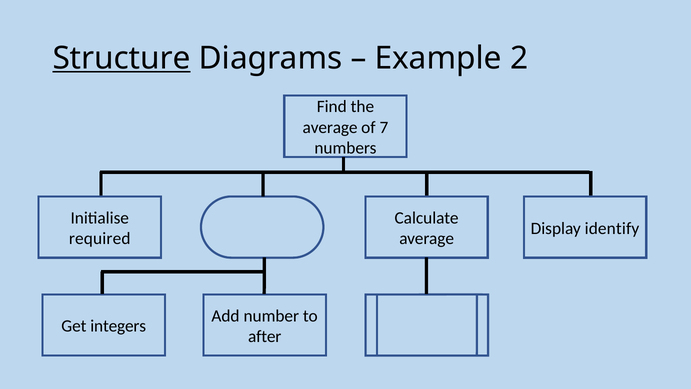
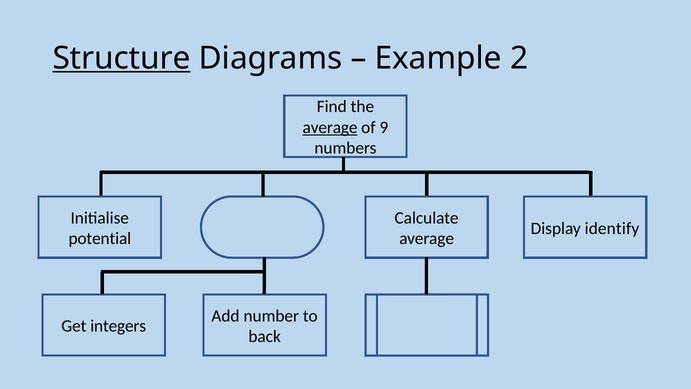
average at (330, 127) underline: none -> present
7: 7 -> 9
required: required -> potential
after: after -> back
